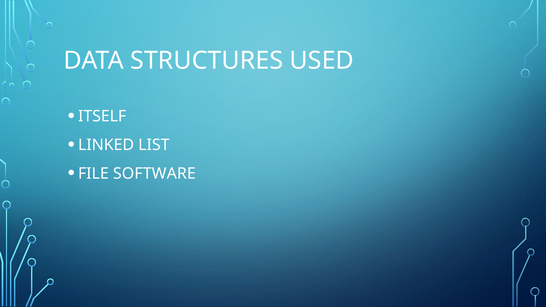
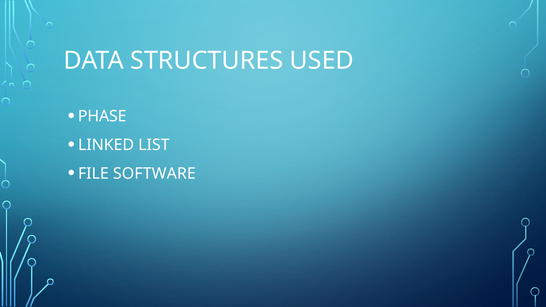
ITSELF: ITSELF -> PHASE
